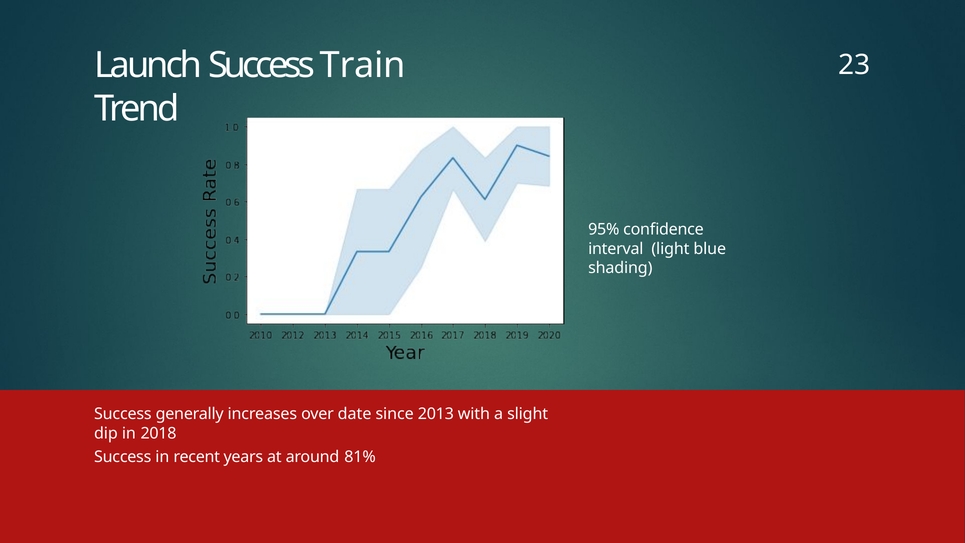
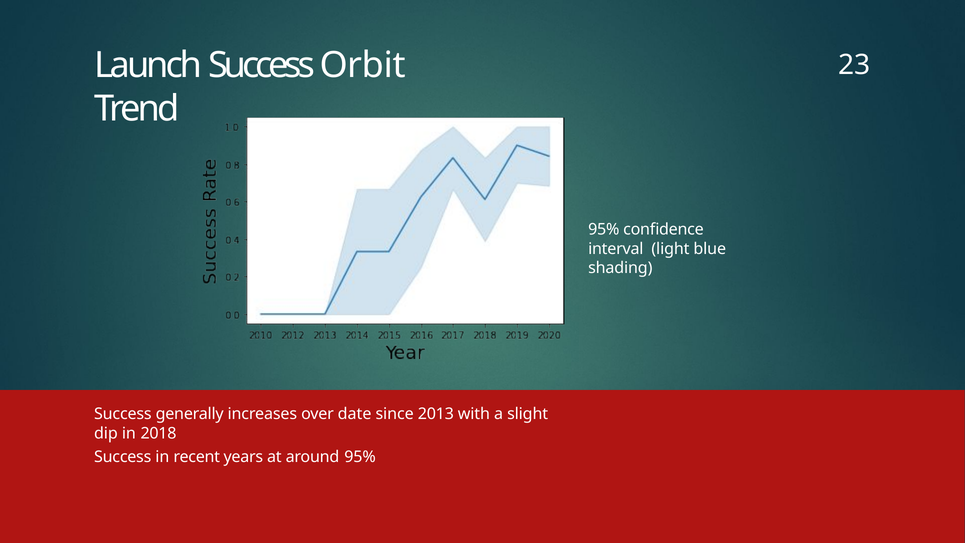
Train: Train -> Orbit
around 81%: 81% -> 95%
